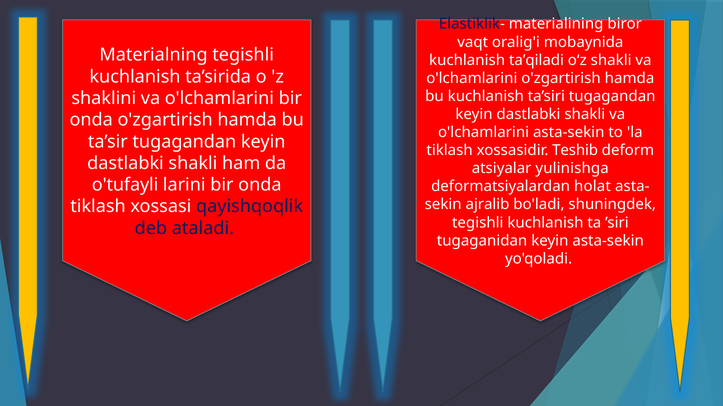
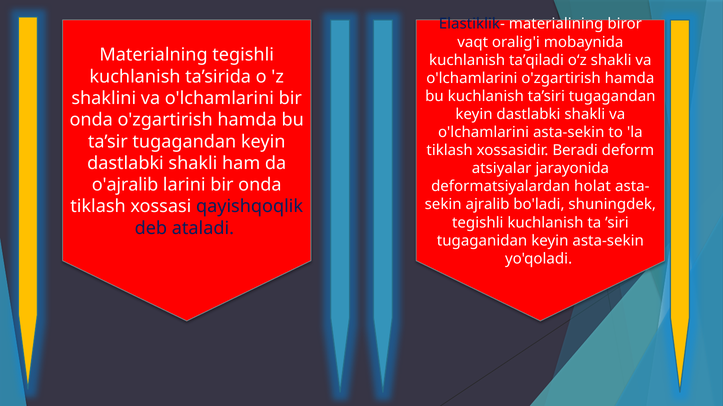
Teshib: Teshib -> Beradi
yulinishga: yulinishga -> jarayonida
o'tufayli: o'tufayli -> o'ajralib
